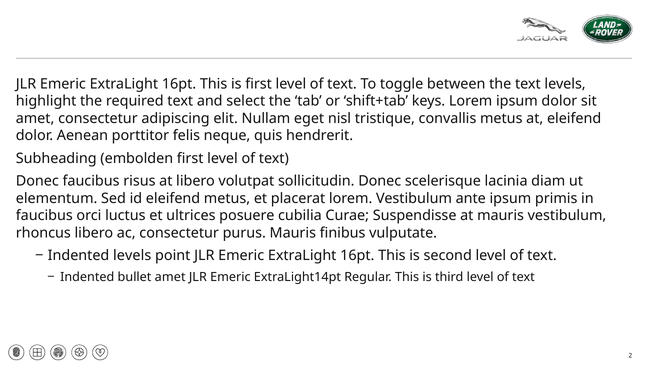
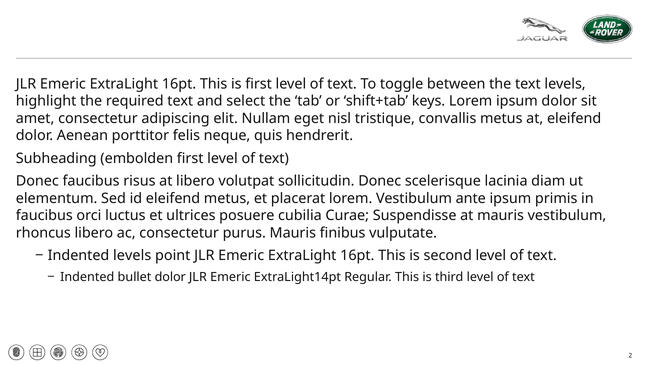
bullet amet: amet -> dolor
